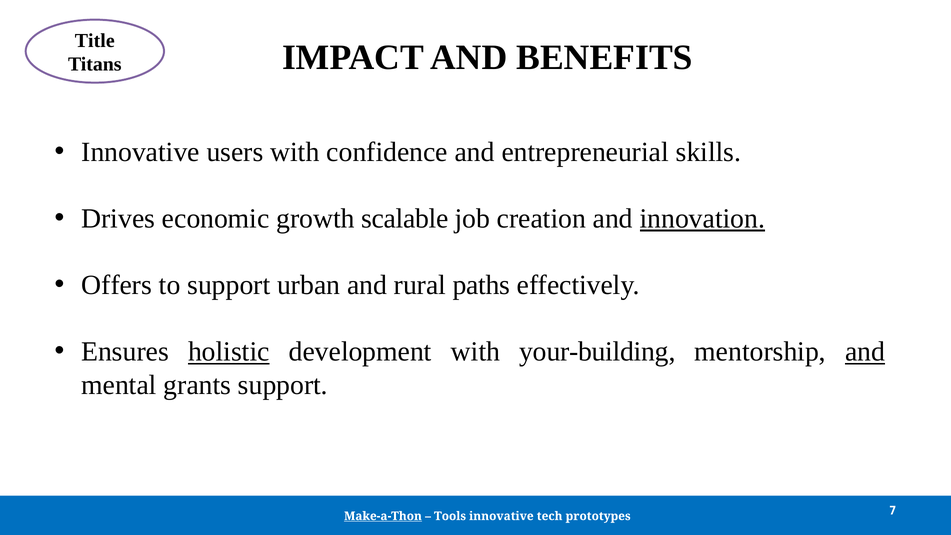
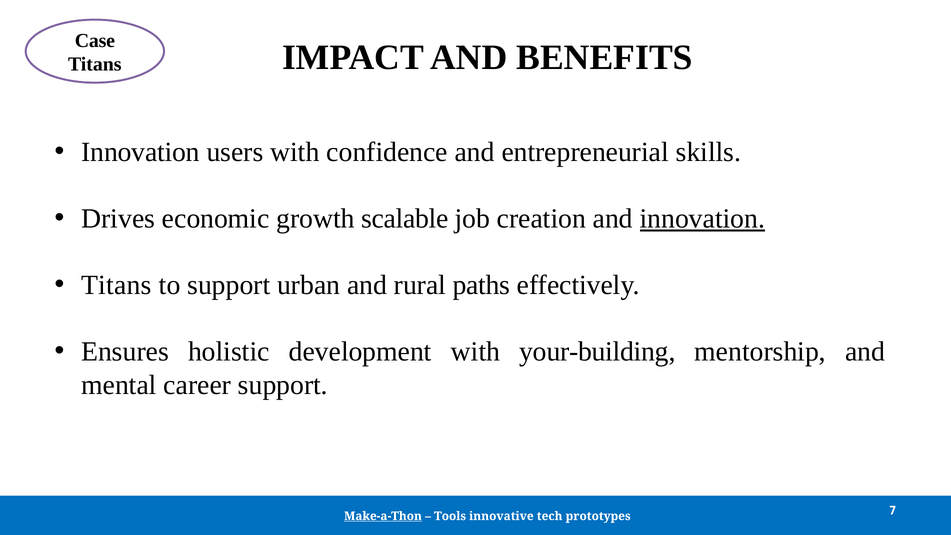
Title: Title -> Case
Innovative at (140, 152): Innovative -> Innovation
Offers at (117, 285): Offers -> Titans
holistic underline: present -> none
and at (865, 352) underline: present -> none
grants: grants -> career
